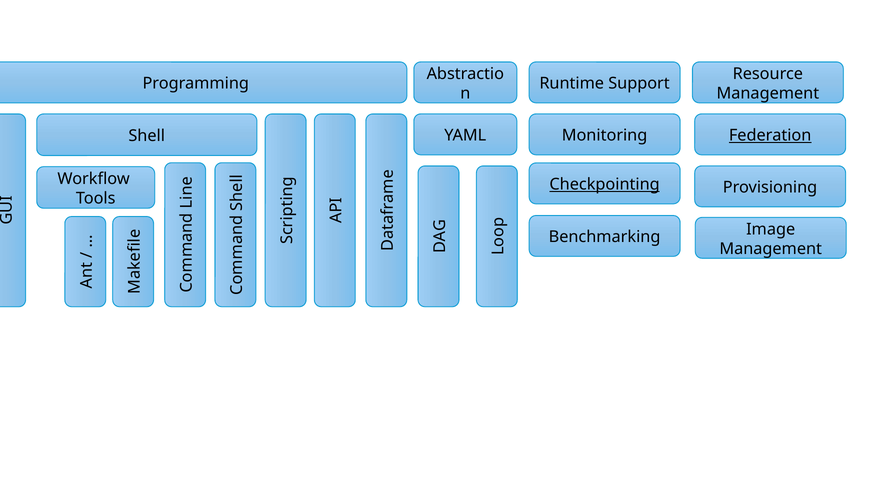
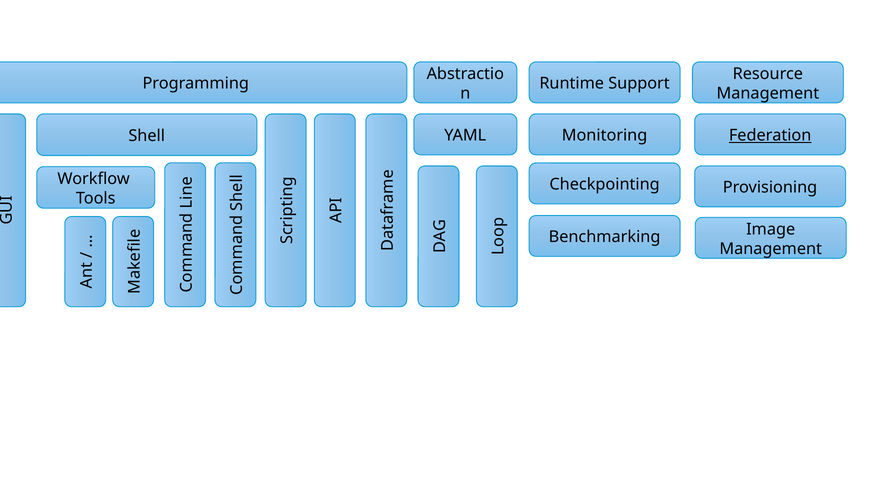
Checkpointing underline: present -> none
